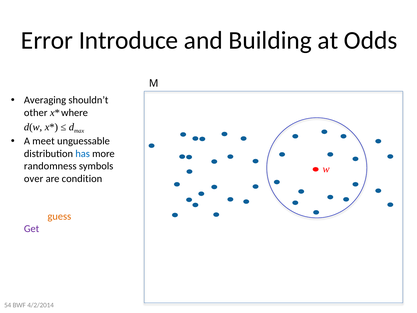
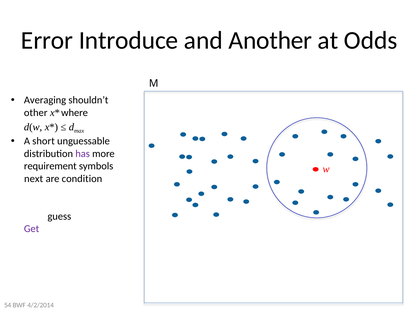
Building: Building -> Another
meet: meet -> short
has colour: blue -> purple
randomness: randomness -> requirement
over: over -> next
guess at (59, 216) colour: orange -> black
